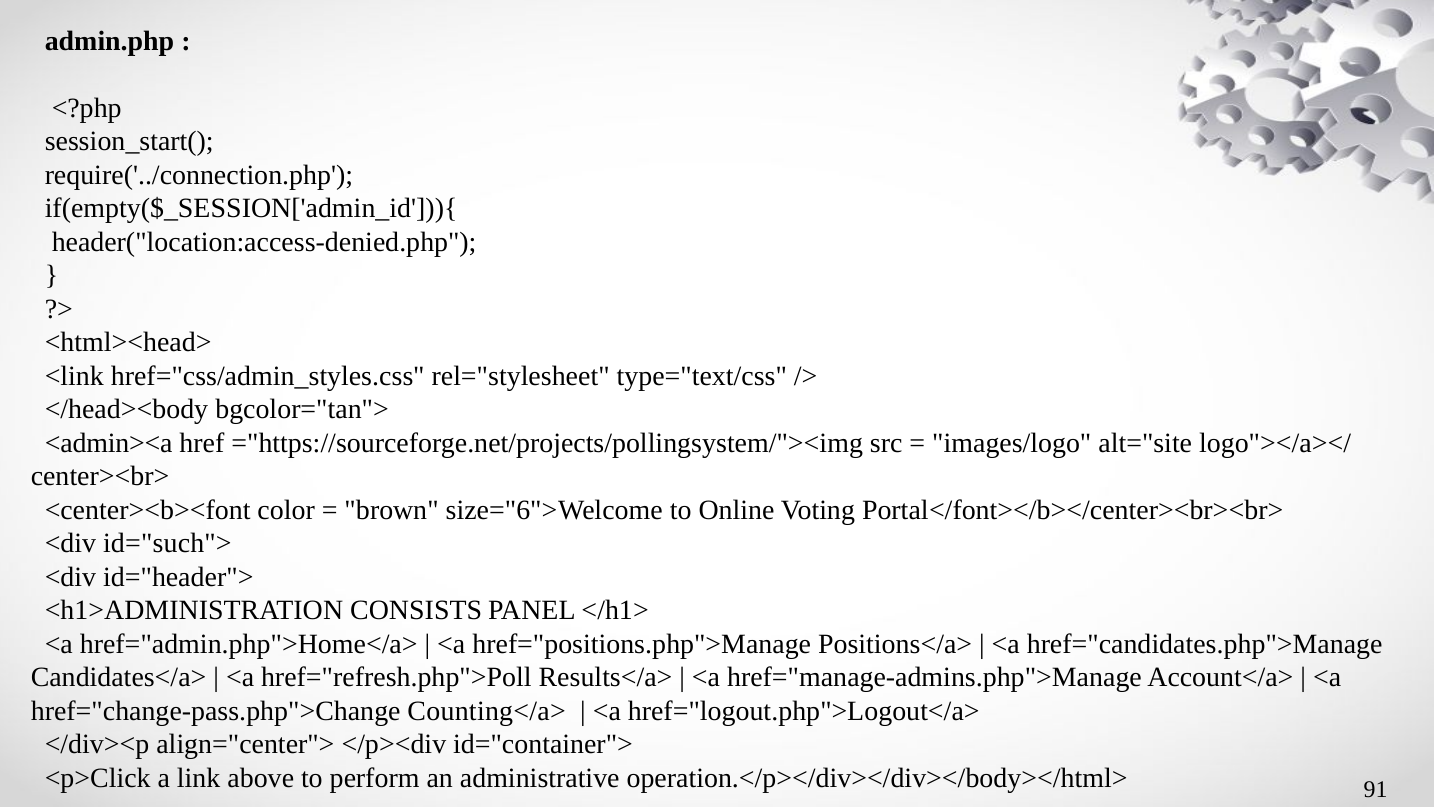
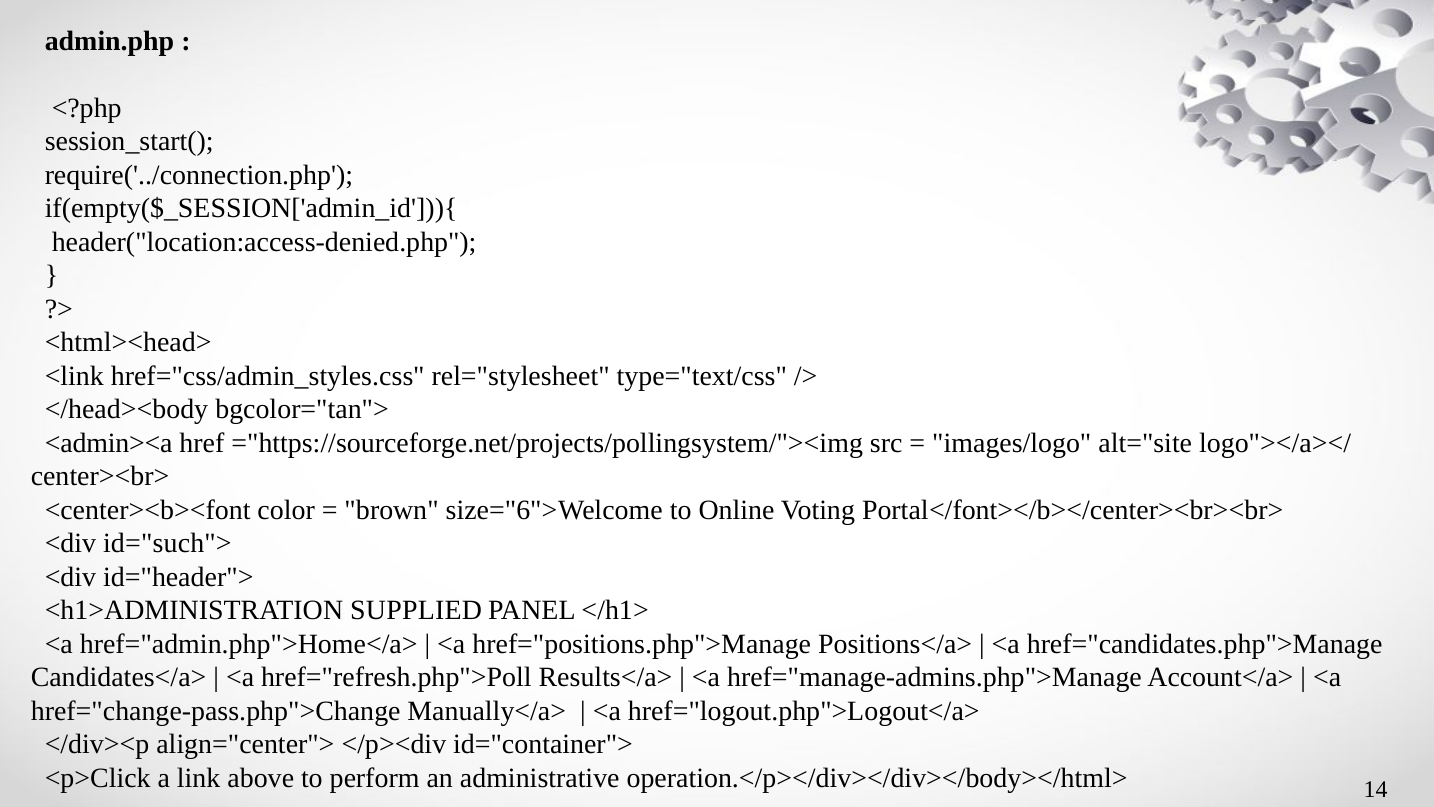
CONSISTS: CONSISTS -> SUPPLIED
Counting</a>: Counting</a> -> Manually</a>
91: 91 -> 14
